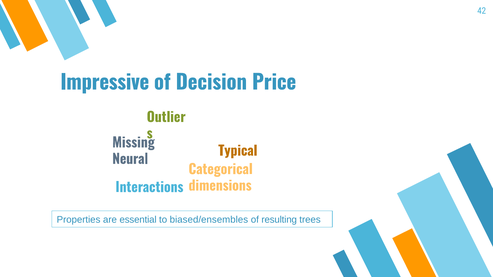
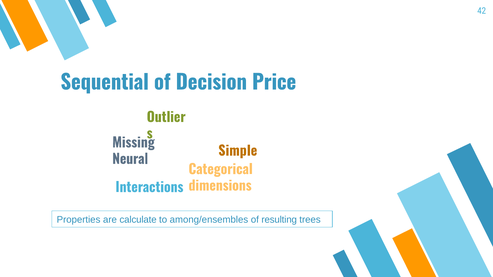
Impressive: Impressive -> Sequential
Typical: Typical -> Simple
essential: essential -> calculate
biased/ensembles: biased/ensembles -> among/ensembles
